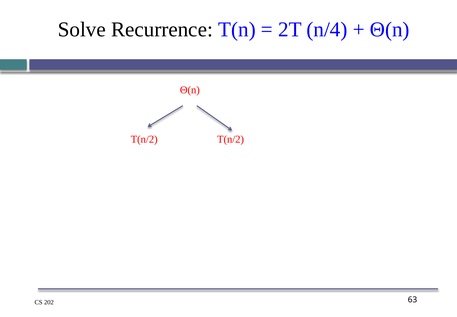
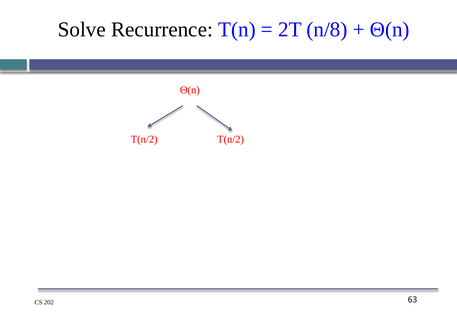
n/4: n/4 -> n/8
